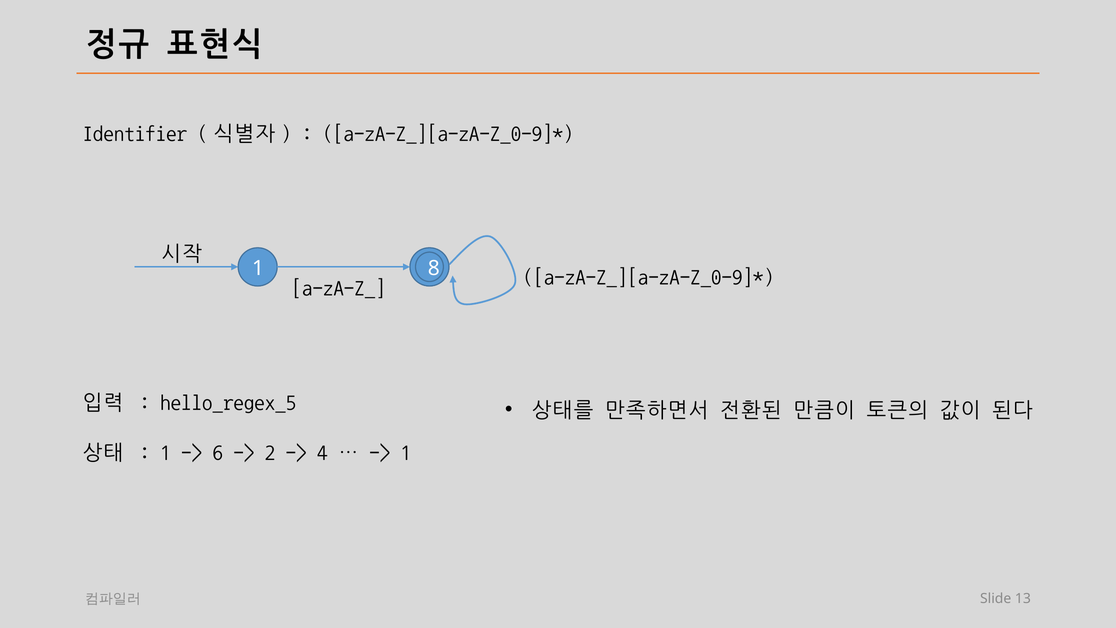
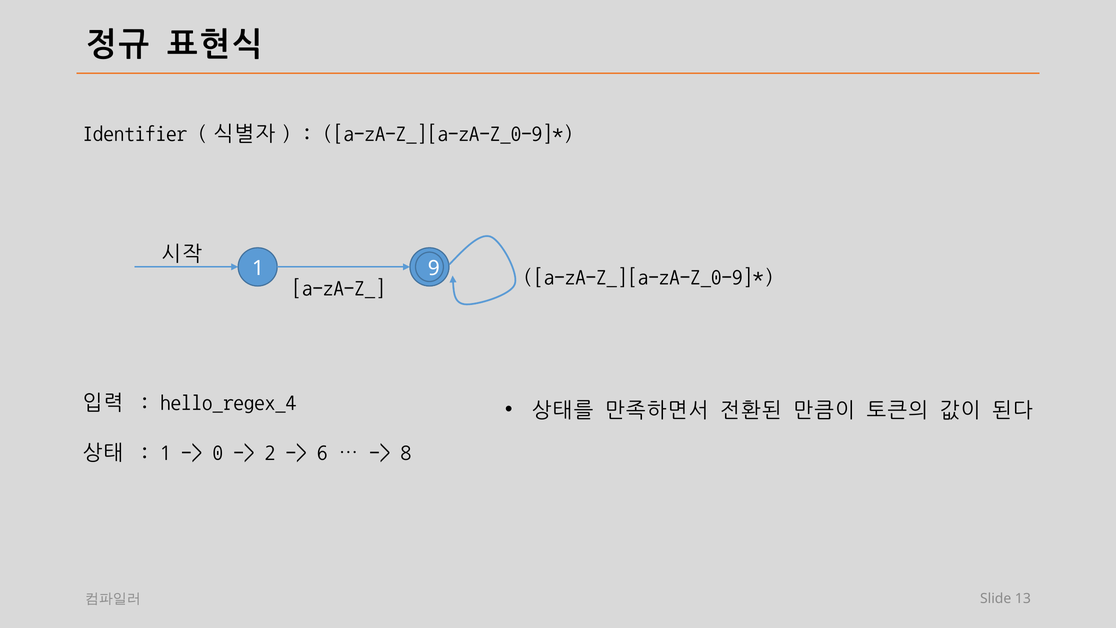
8: 8 -> 9
hello_regex_5: hello_regex_5 -> hello_regex_4
6: 6 -> 0
4: 4 -> 6
1 at (406, 452): 1 -> 8
